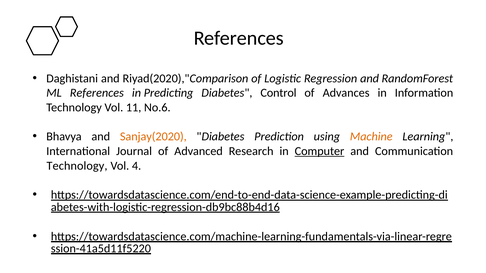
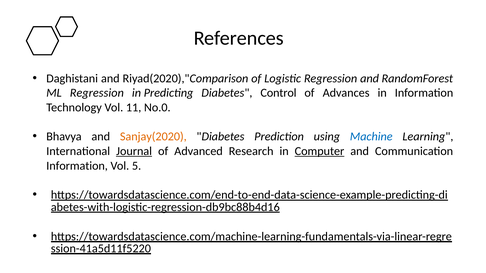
ML References: References -> Regression
No.6: No.6 -> No.0
Machine colour: orange -> blue
Journal underline: none -> present
Technology at (77, 166): Technology -> Information
4: 4 -> 5
